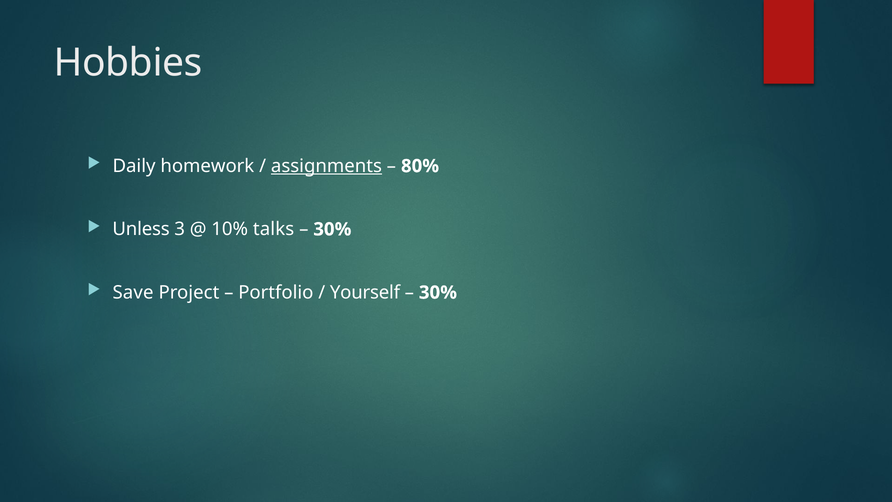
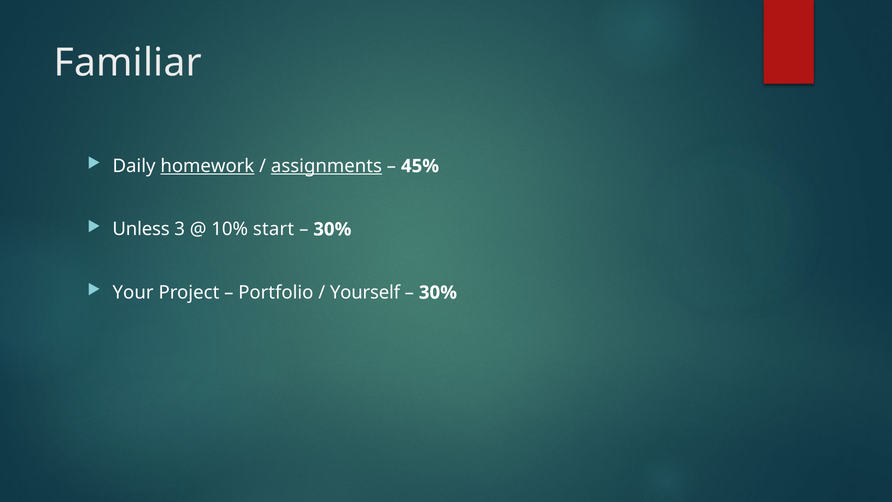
Hobbies: Hobbies -> Familiar
homework underline: none -> present
80%: 80% -> 45%
talks: talks -> start
Save: Save -> Your
